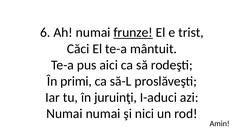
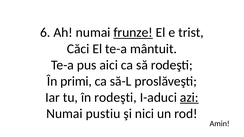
în juruinţi: juruinţi -> rodeşti
azi underline: none -> present
Numai numai: numai -> pustiu
